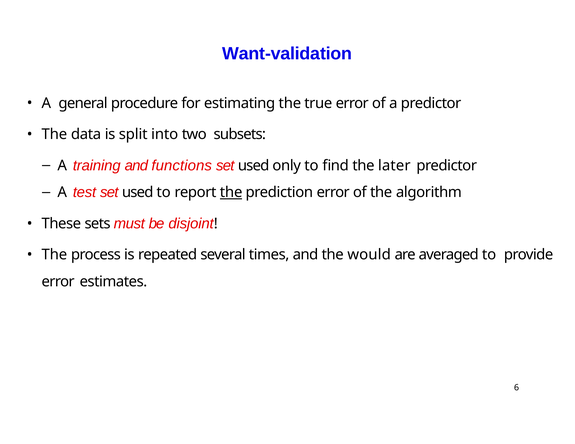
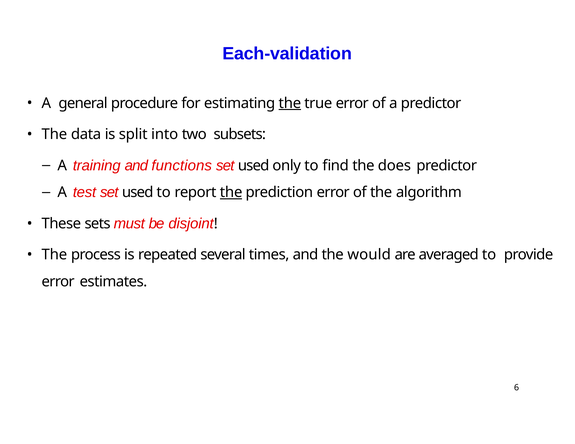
Want-validation: Want-validation -> Each-validation
the at (290, 103) underline: none -> present
later: later -> does
